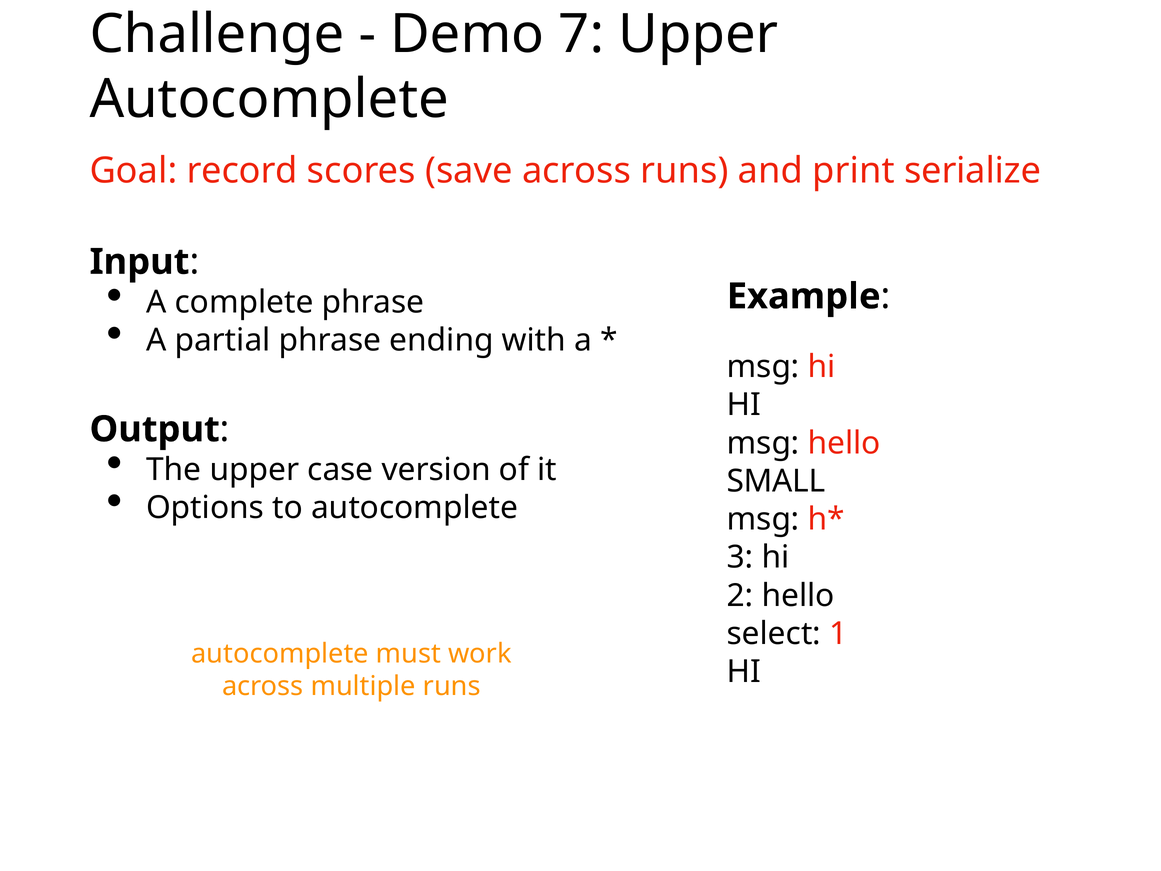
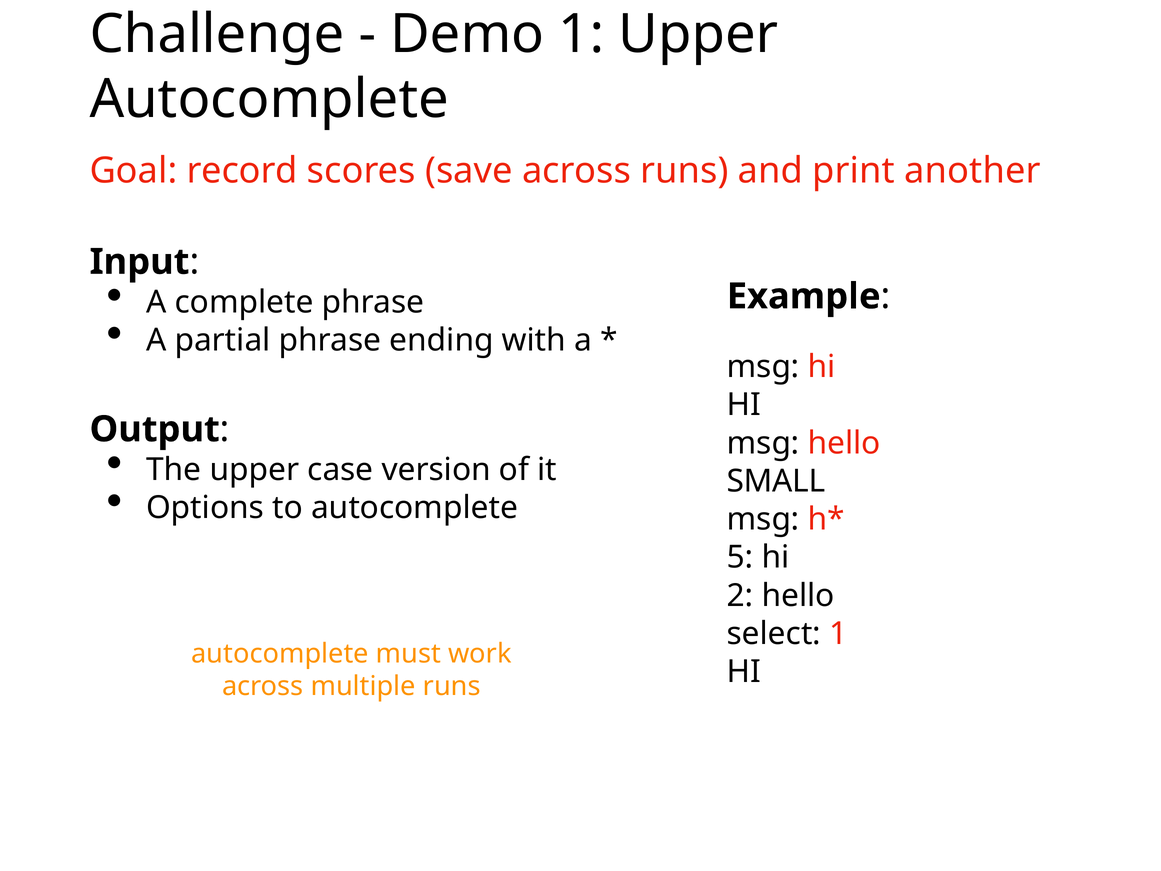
Demo 7: 7 -> 1
serialize: serialize -> another
3: 3 -> 5
